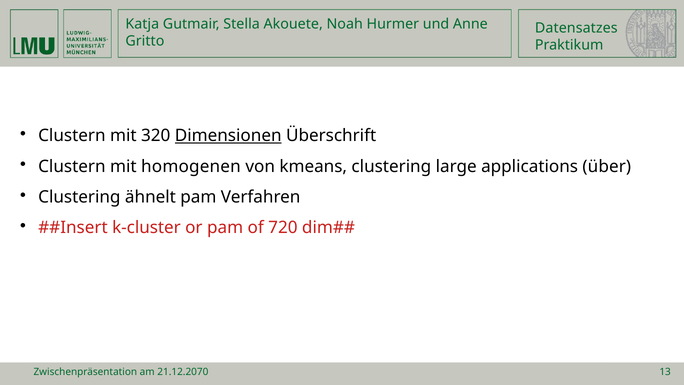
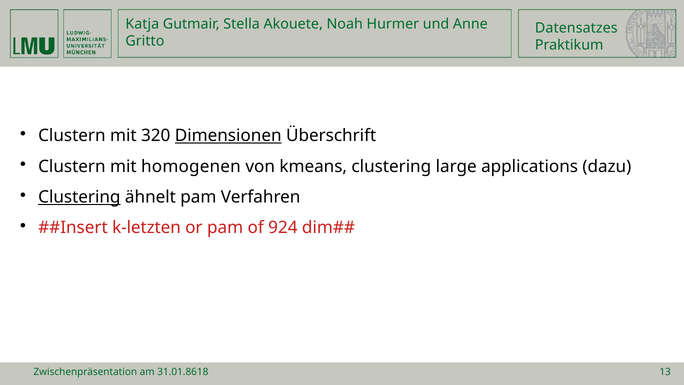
über: über -> dazu
Clustering at (79, 197) underline: none -> present
k-cluster: k-cluster -> k-letzten
720: 720 -> 924
21.12.2070: 21.12.2070 -> 31.01.8618
